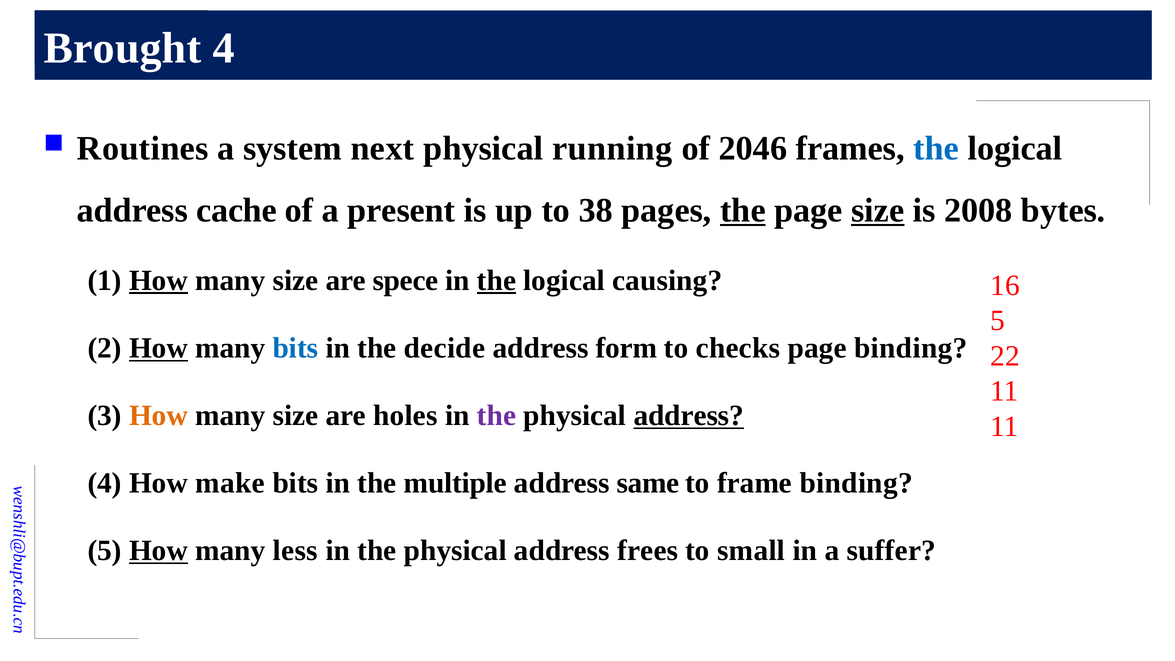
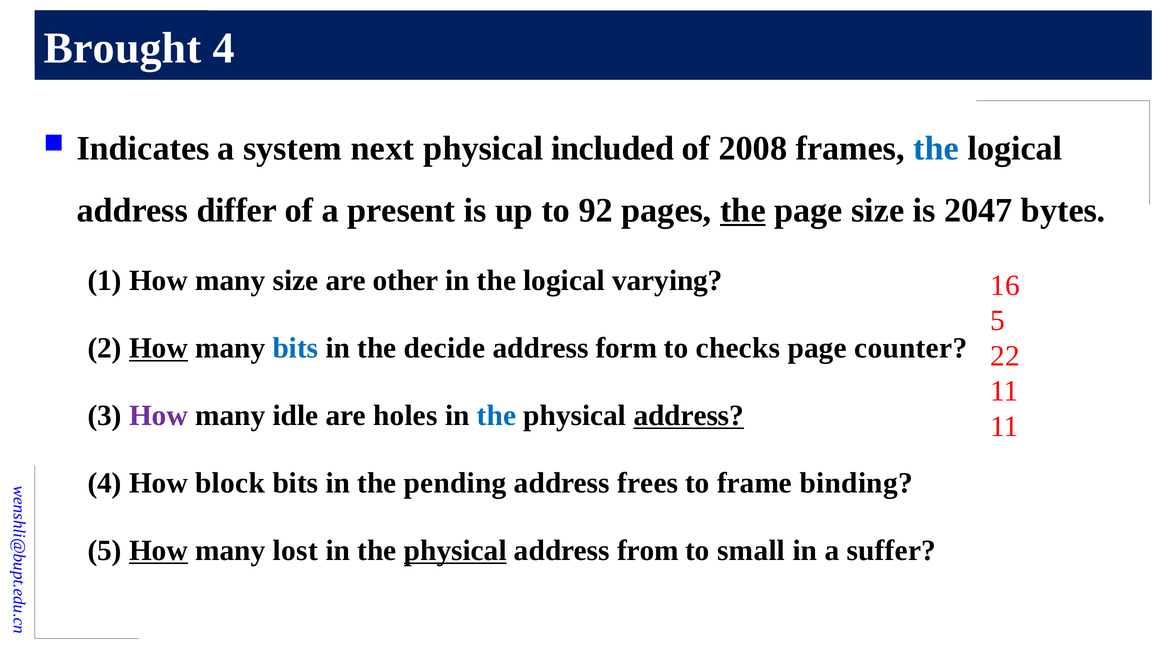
Routines: Routines -> Indicates
running: running -> included
2046: 2046 -> 2008
cache: cache -> differ
38: 38 -> 92
size at (878, 210) underline: present -> none
2008: 2008 -> 2047
How at (158, 280) underline: present -> none
spece: spece -> other
the at (497, 280) underline: present -> none
causing: causing -> varying
page binding: binding -> counter
How at (158, 416) colour: orange -> purple
size at (295, 416): size -> idle
the at (497, 416) colour: purple -> blue
make: make -> block
multiple: multiple -> pending
same: same -> frees
less: less -> lost
physical at (455, 551) underline: none -> present
frees: frees -> from
